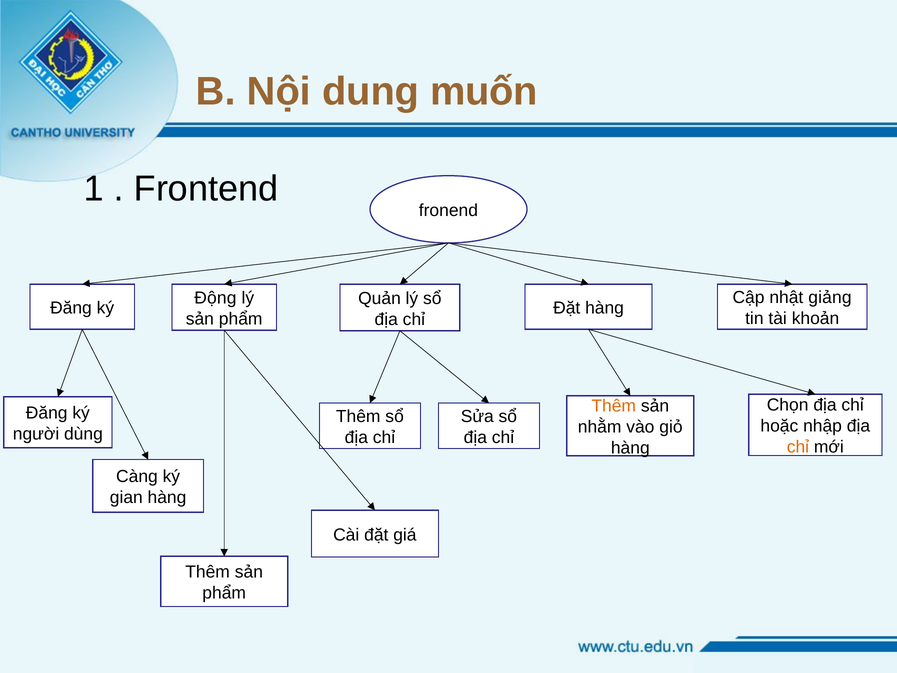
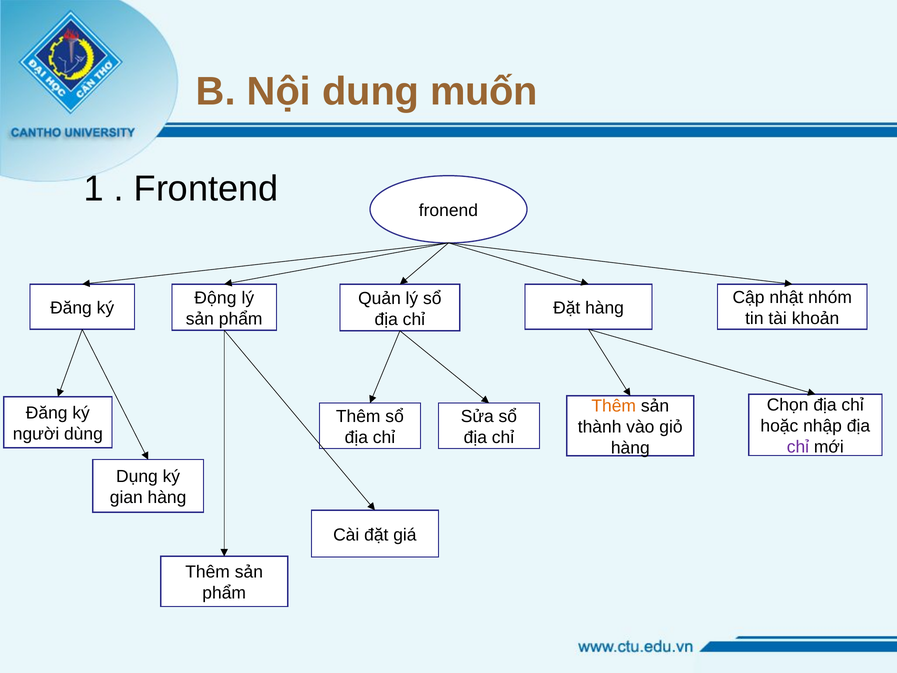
giảng: giảng -> nhóm
nhằm: nhằm -> thành
chỉ at (798, 447) colour: orange -> purple
Càng: Càng -> Dụng
